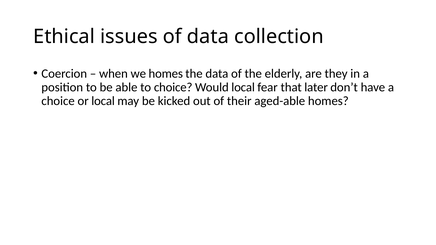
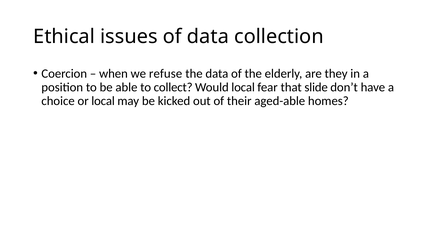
we homes: homes -> refuse
to choice: choice -> collect
later: later -> slide
